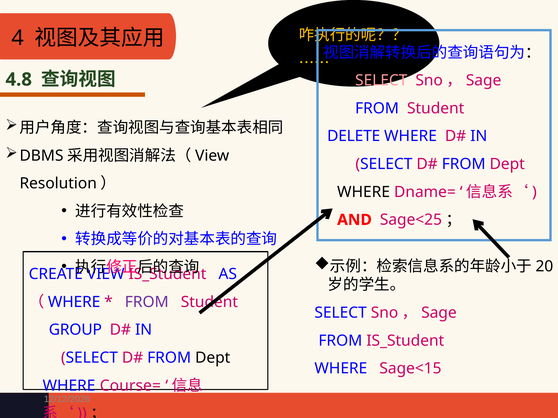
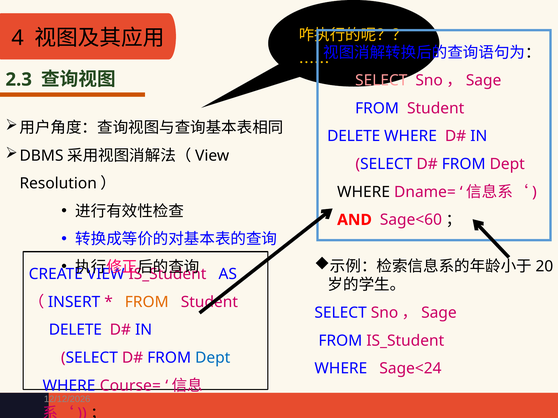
4.8: 4.8 -> 2.3
Sage<25: Sage<25 -> Sage<60
WHERE at (74, 302): WHERE -> INSERT
FROM at (147, 302) colour: purple -> orange
GROUP at (75, 330): GROUP -> DELETE
Dept at (213, 358) colour: black -> blue
Sage<15: Sage<15 -> Sage<24
